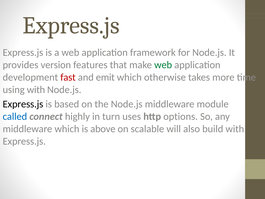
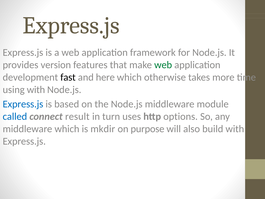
fast colour: red -> black
emit: emit -> here
Express.js at (23, 104) colour: black -> blue
highly: highly -> result
above: above -> mkdir
scalable: scalable -> purpose
